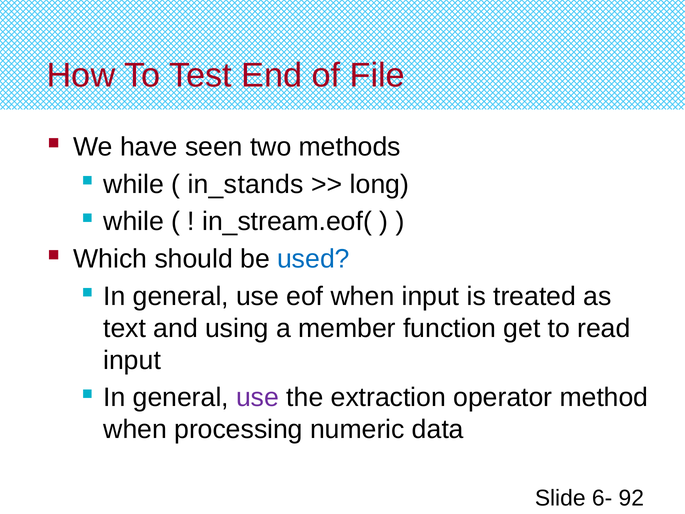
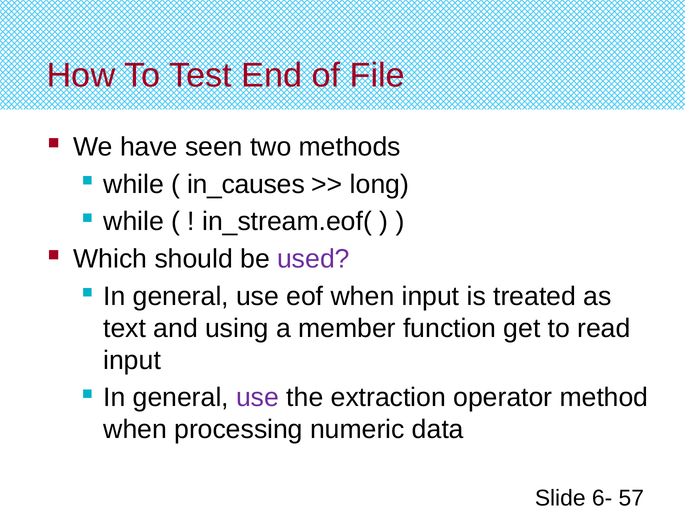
in_stands: in_stands -> in_causes
used colour: blue -> purple
92: 92 -> 57
